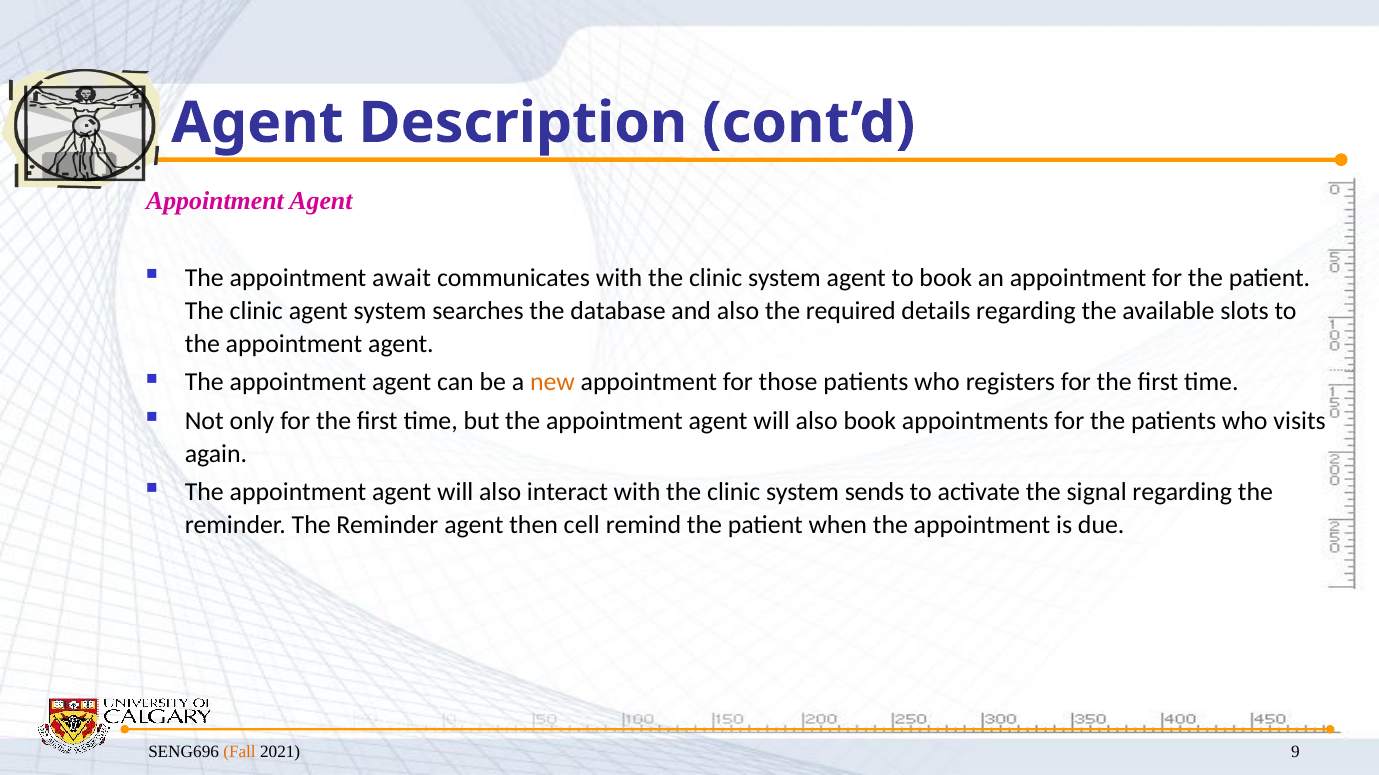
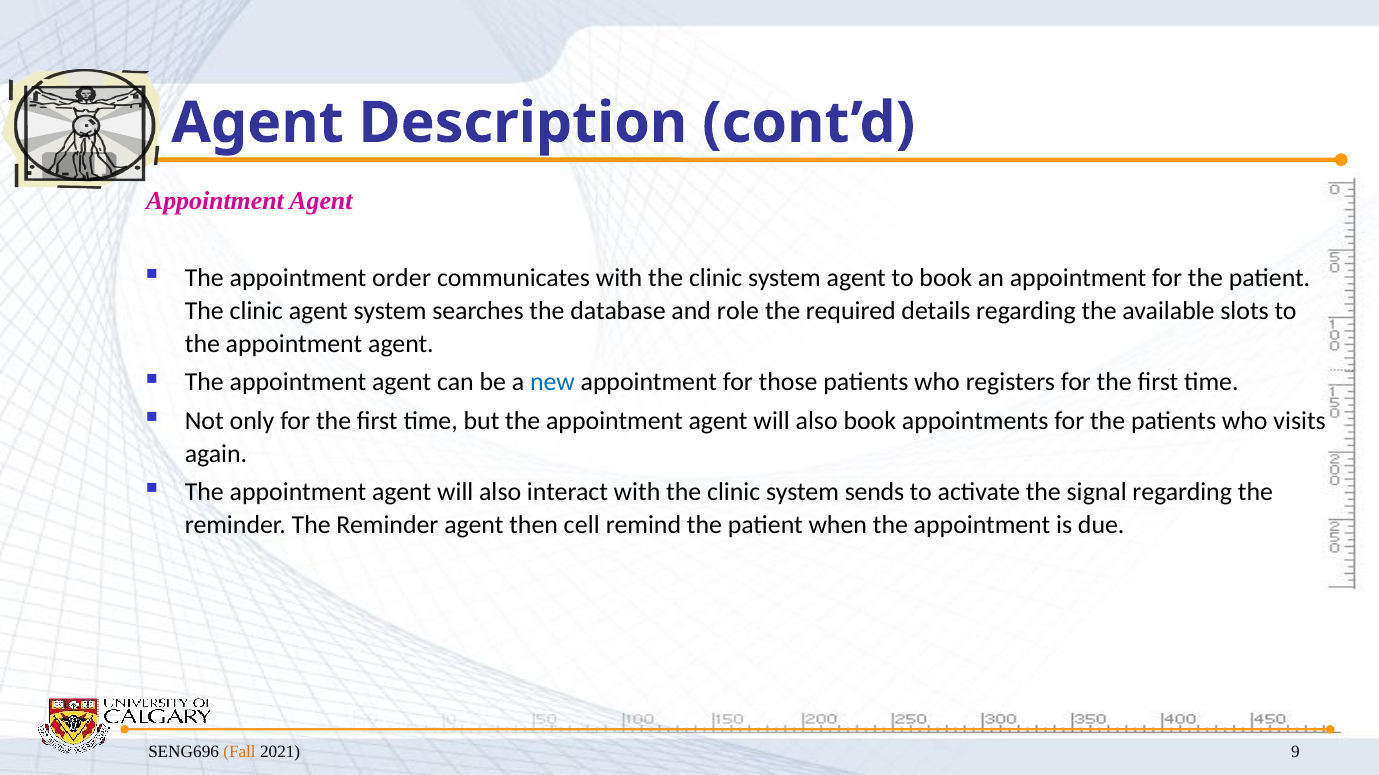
await: await -> order
and also: also -> role
new colour: orange -> blue
